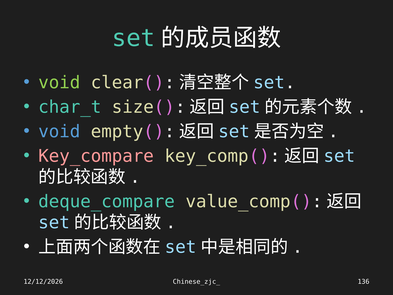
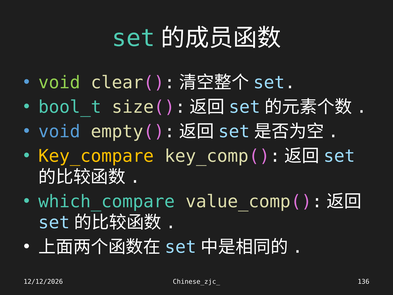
char_t: char_t -> bool_t
Key_compare colour: pink -> yellow
deque_compare: deque_compare -> which_compare
